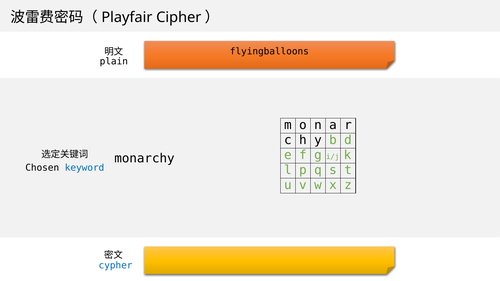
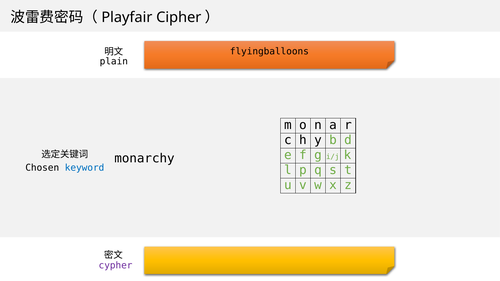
cypher colour: blue -> purple
